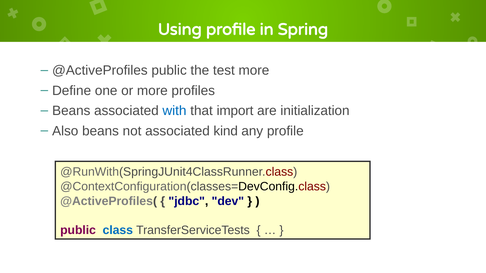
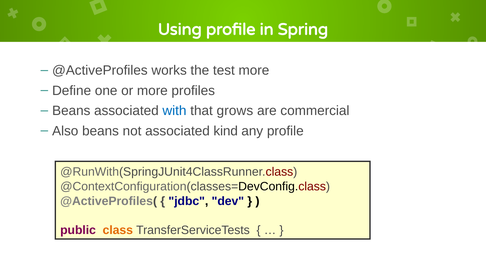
@ActiveProfiles public: public -> works
import: import -> grows
initialization: initialization -> commercial
class colour: blue -> orange
